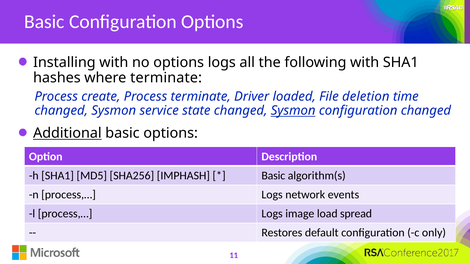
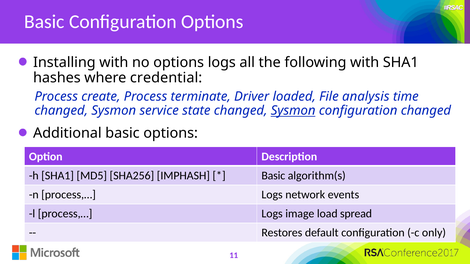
where terminate: terminate -> credential
deletion: deletion -> analysis
Additional underline: present -> none
